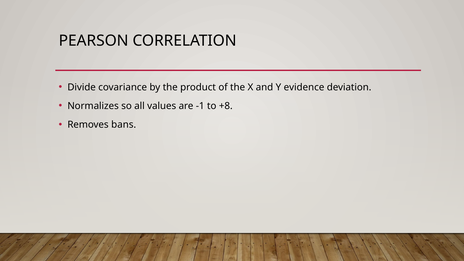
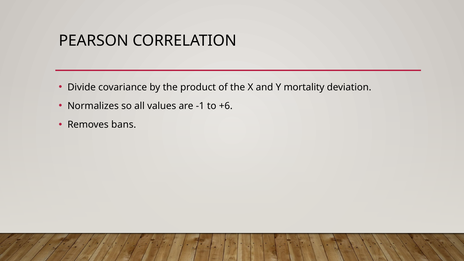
evidence: evidence -> mortality
+8: +8 -> +6
